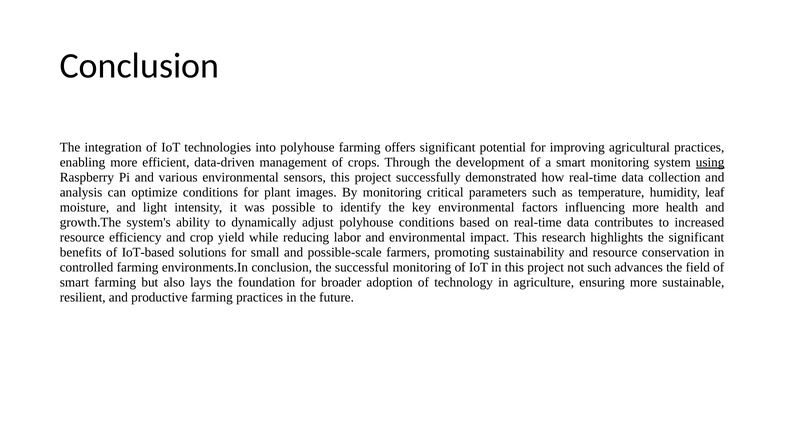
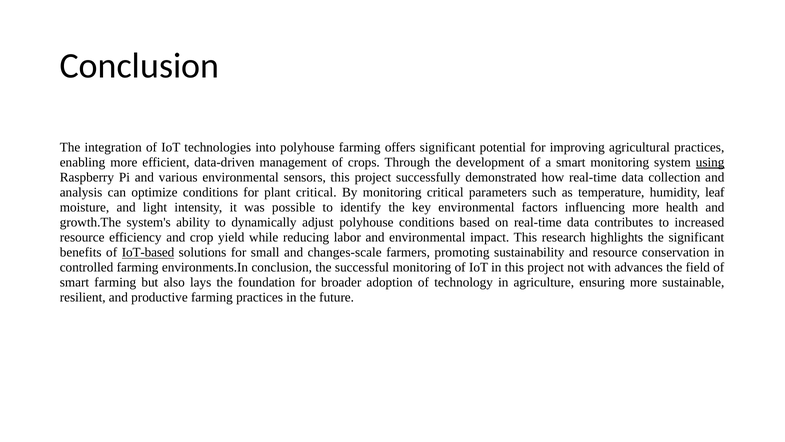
plant images: images -> critical
IoT-based underline: none -> present
possible-scale: possible-scale -> changes-scale
not such: such -> with
